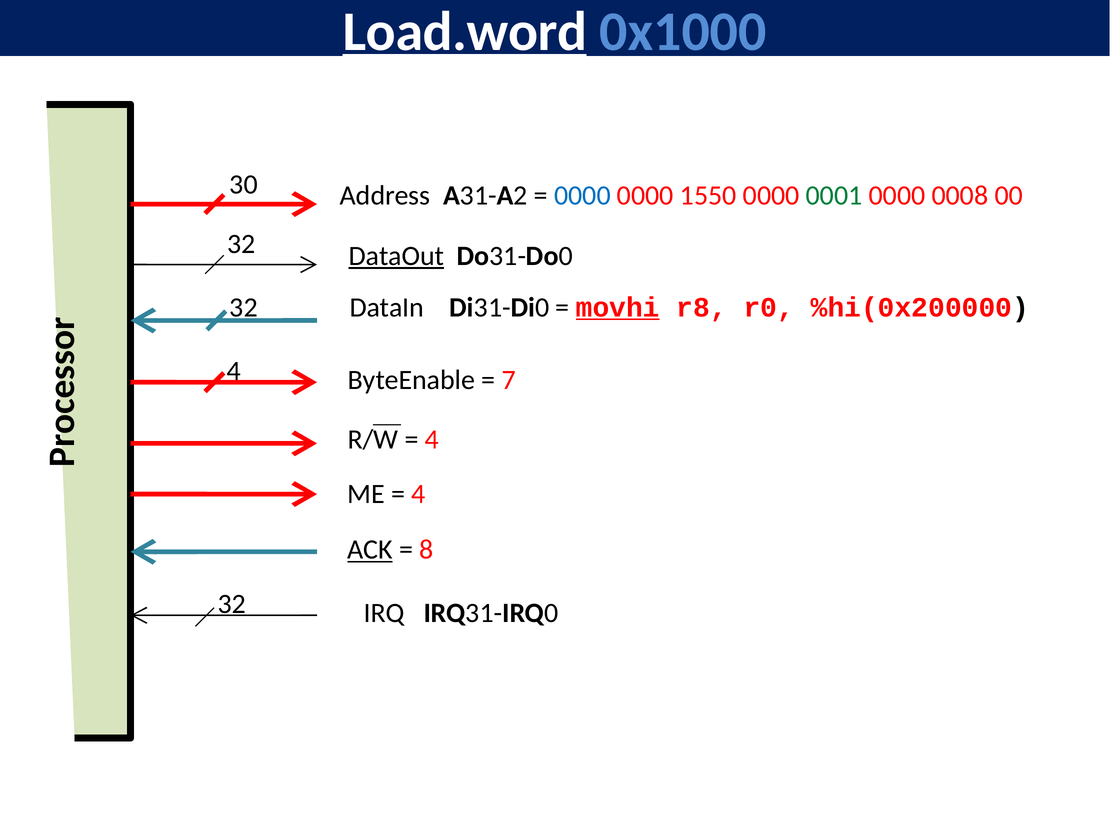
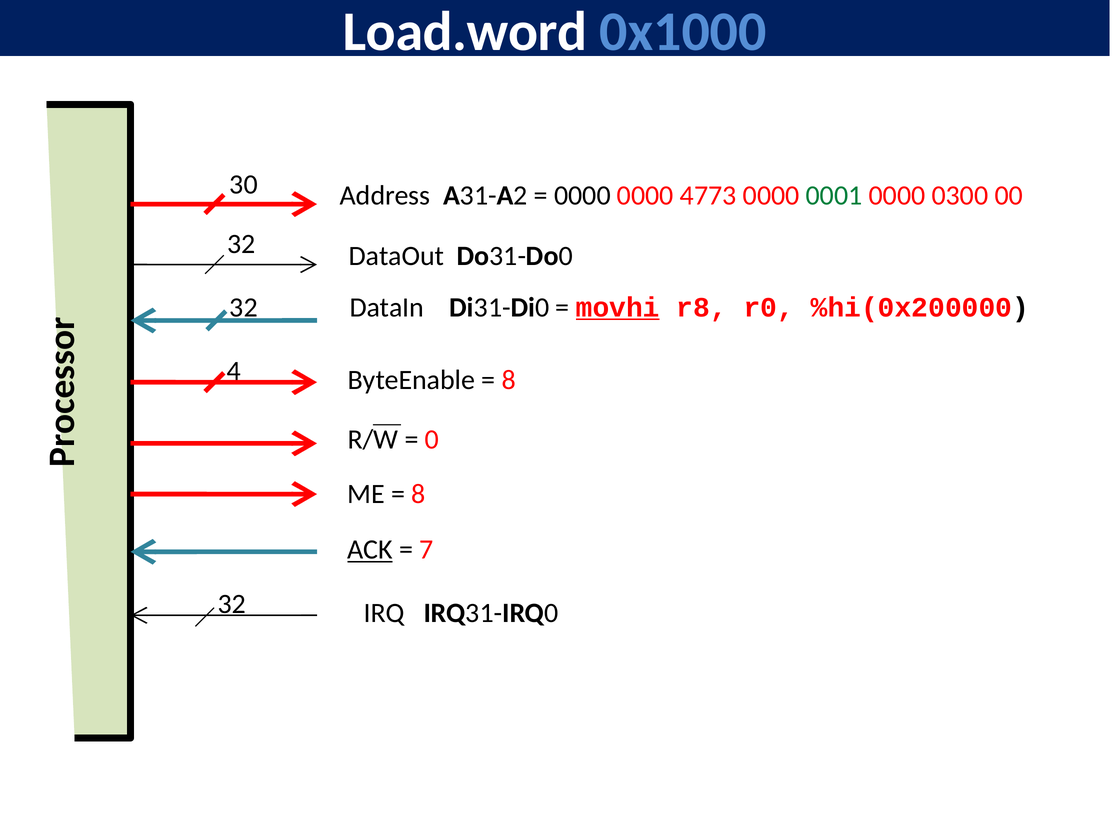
Load.word underline: present -> none
0000 at (582, 196) colour: blue -> black
1550: 1550 -> 4773
0008: 0008 -> 0300
DataOut underline: present -> none
7 at (509, 380): 7 -> 8
4 at (432, 440): 4 -> 0
4 at (419, 494): 4 -> 8
8: 8 -> 7
